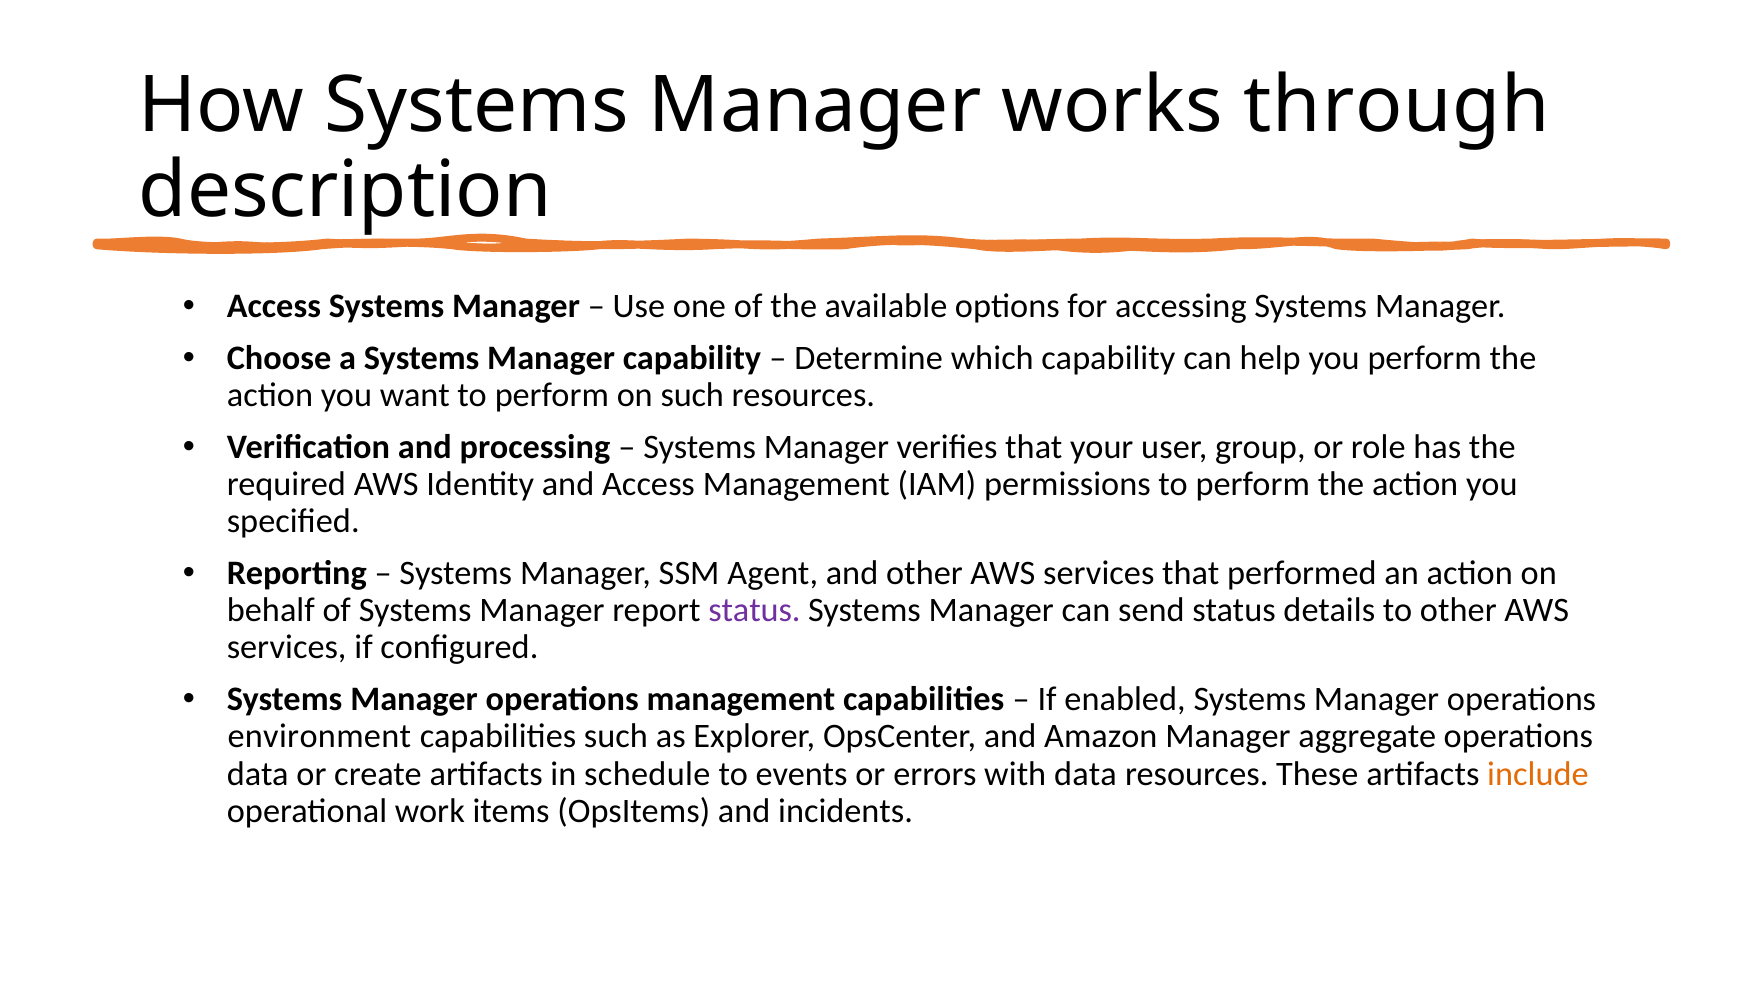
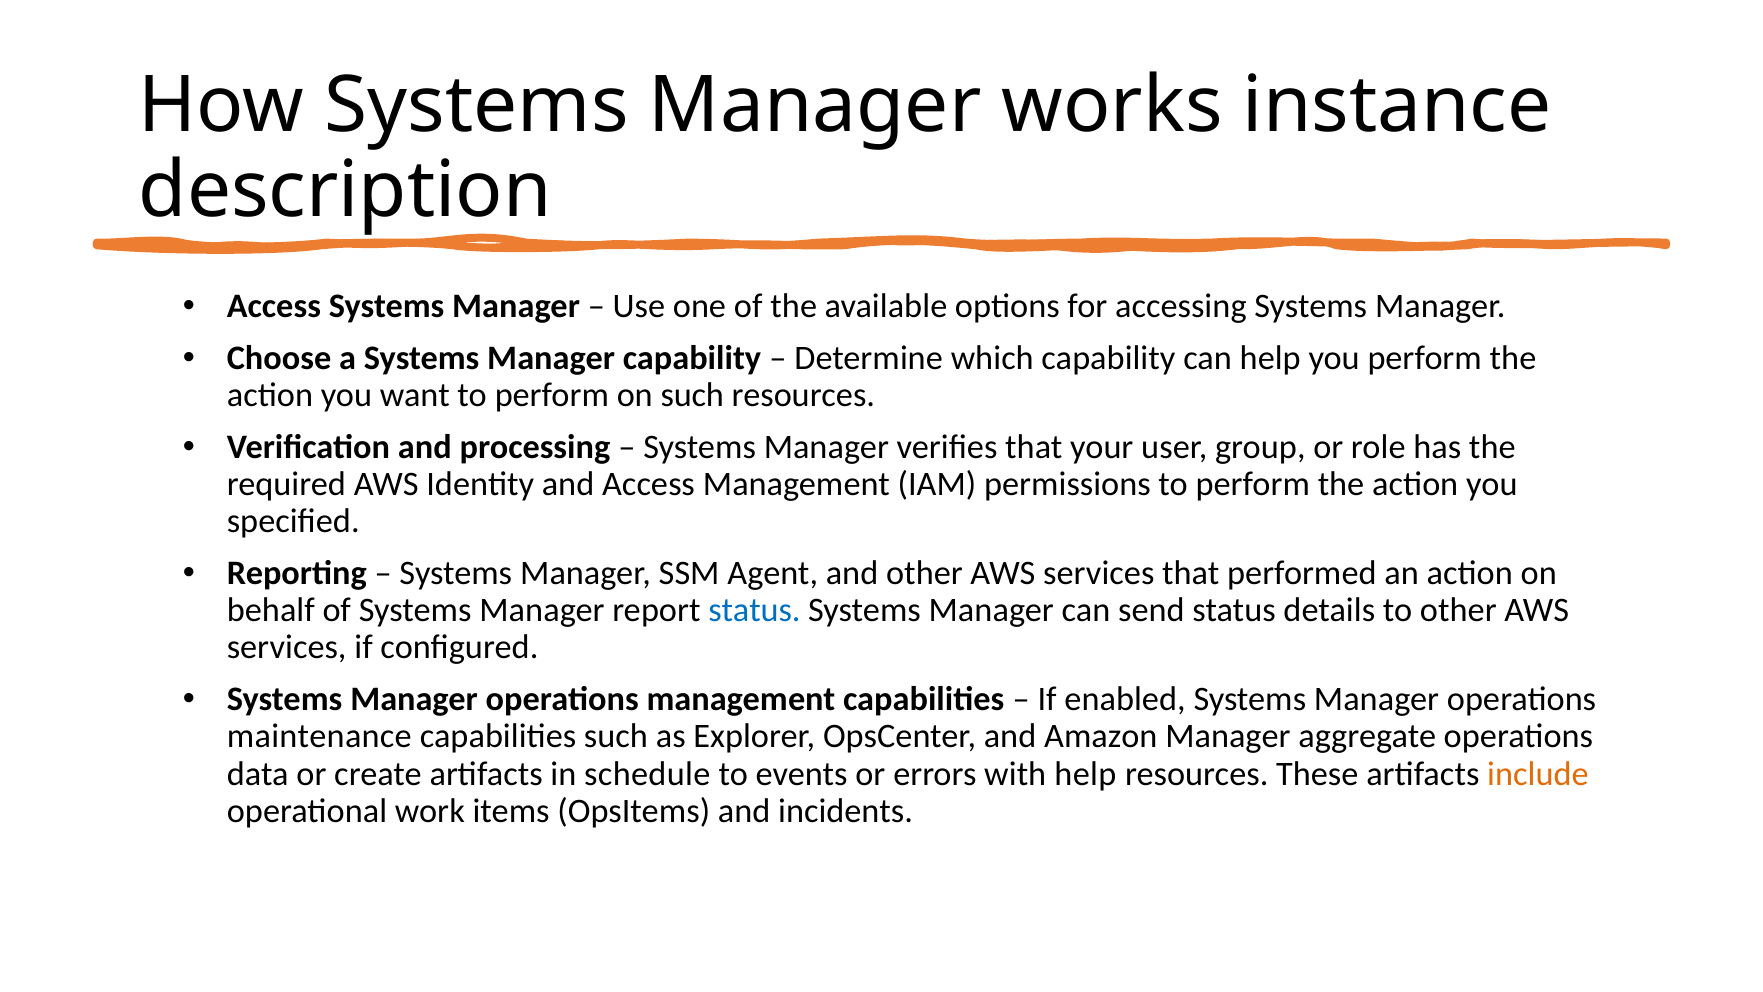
through: through -> instance
status at (754, 610) colour: purple -> blue
environment: environment -> maintenance
with data: data -> help
